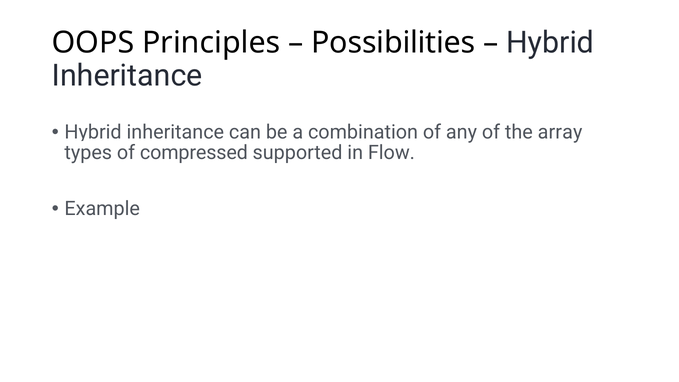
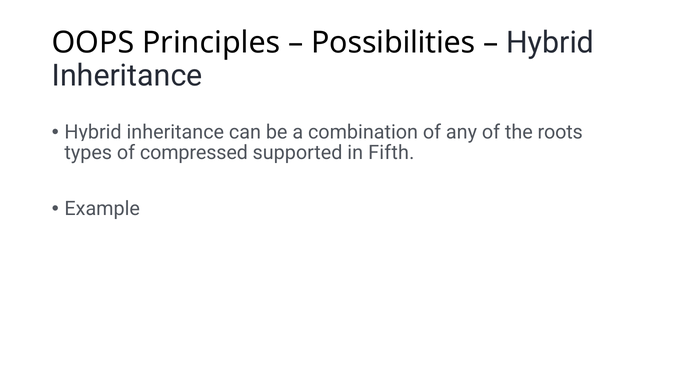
array: array -> roots
Flow: Flow -> Fifth
